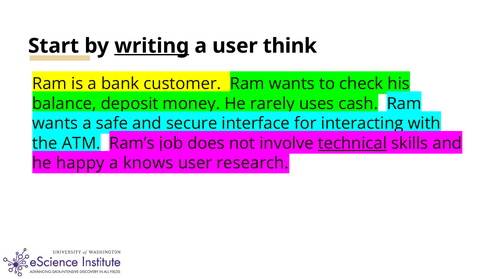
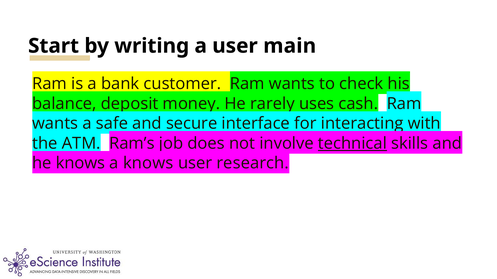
writing underline: present -> none
think: think -> main
he happy: happy -> knows
